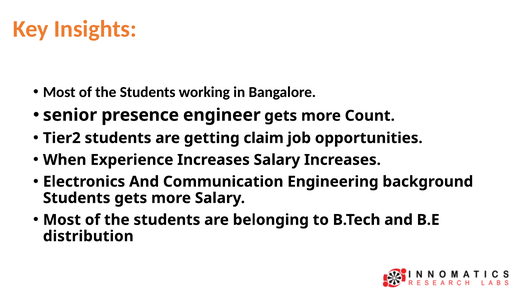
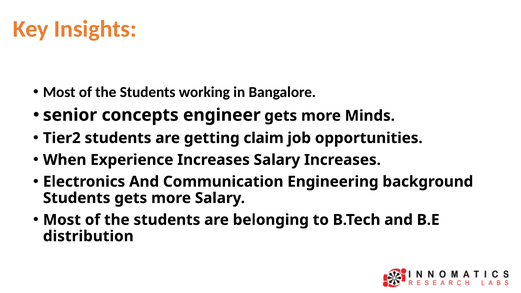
presence: presence -> concepts
Count: Count -> Minds
